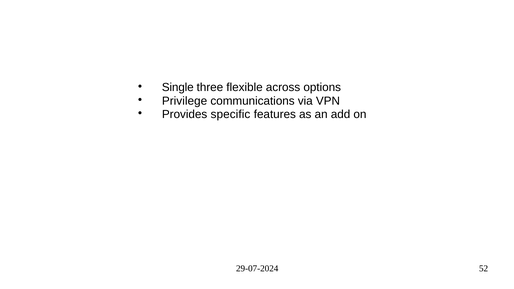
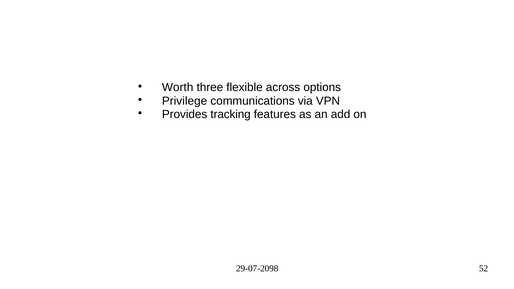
Single: Single -> Worth
specific: specific -> tracking
29-07-2024: 29-07-2024 -> 29-07-2098
